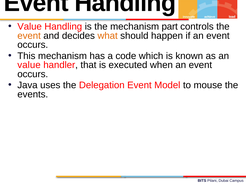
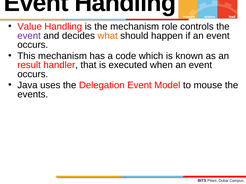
part: part -> role
event at (29, 36) colour: orange -> purple
value at (29, 65): value -> result
